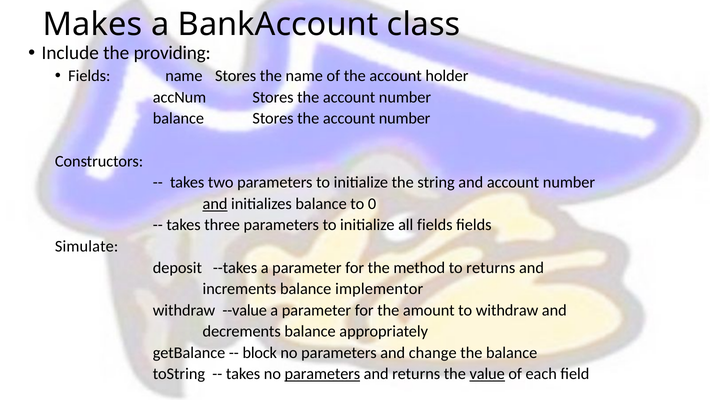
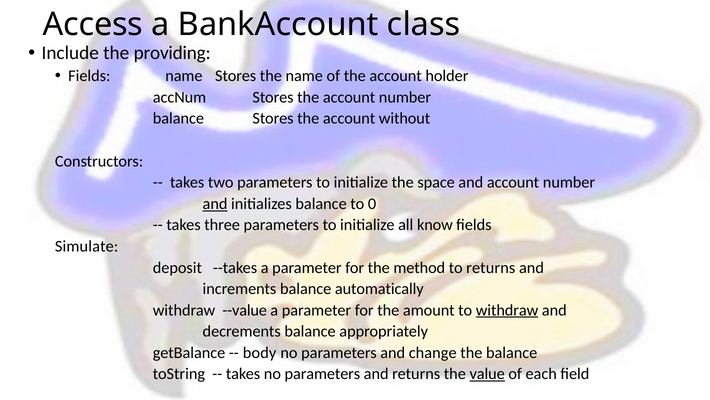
Makes: Makes -> Access
number at (405, 118): number -> without
string: string -> space
all fields: fields -> know
implementor: implementor -> automatically
withdraw at (507, 310) underline: none -> present
block: block -> body
parameters at (322, 373) underline: present -> none
